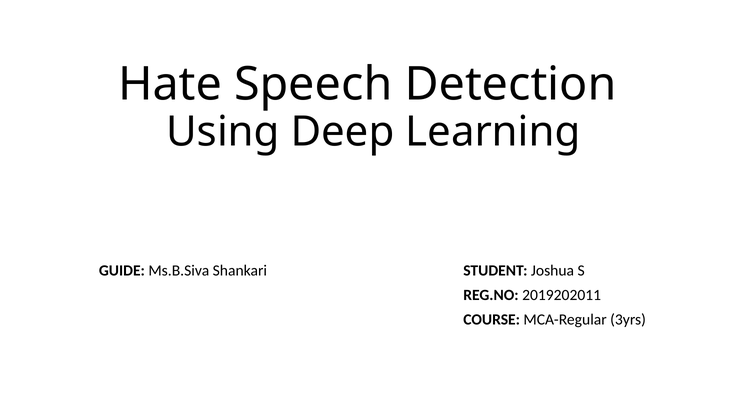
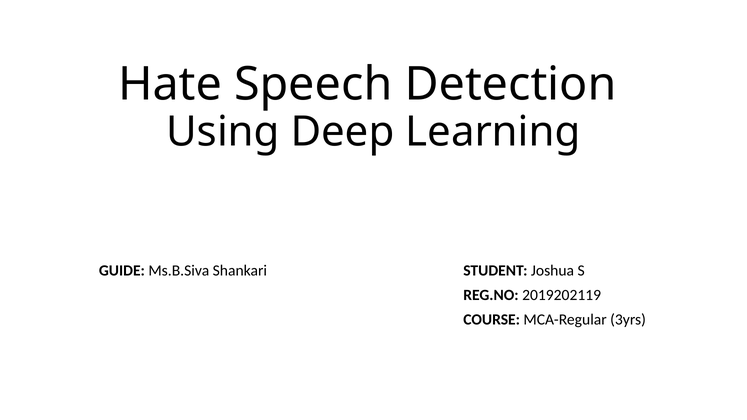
2019202011: 2019202011 -> 2019202119
